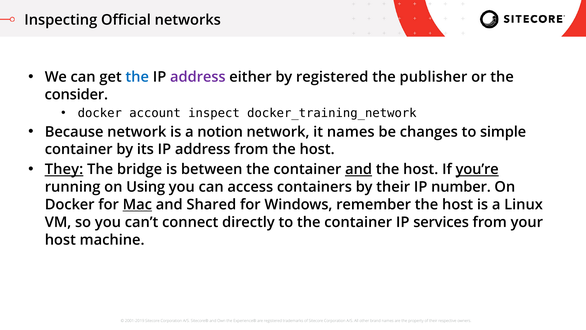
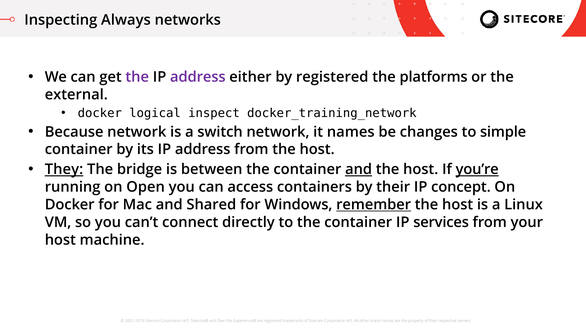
Official: Official -> Always
the at (137, 77) colour: blue -> purple
publisher: publisher -> platforms
consider: consider -> external
account: account -> logical
notion: notion -> switch
Using: Using -> Open
number: number -> concept
Mac underline: present -> none
remember underline: none -> present
